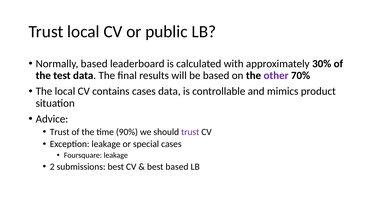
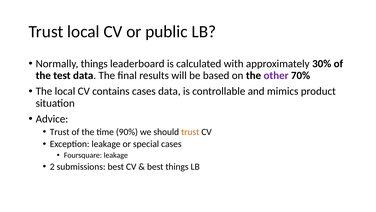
Normally based: based -> things
trust at (190, 132) colour: purple -> orange
best based: based -> things
